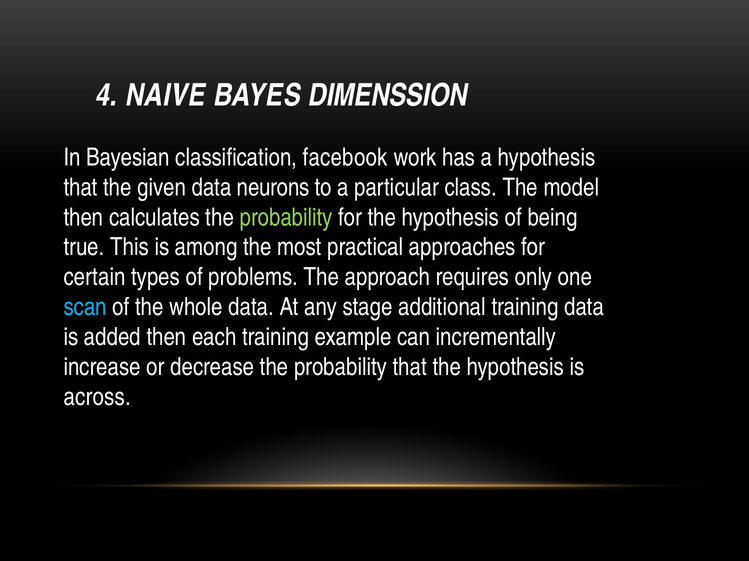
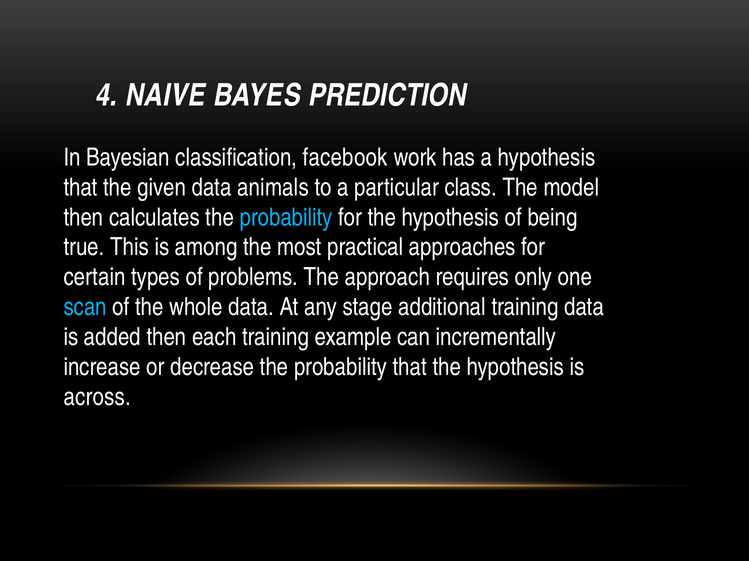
DIMENSSION: DIMENSSION -> PREDICTION
neurons: neurons -> animals
probability at (286, 218) colour: light green -> light blue
